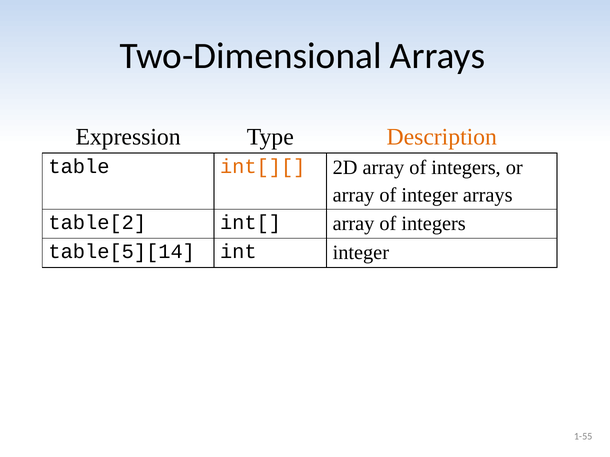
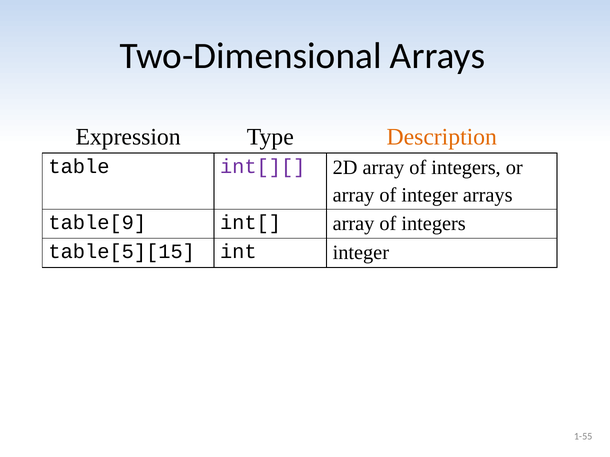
int[][ colour: orange -> purple
table[2: table[2 -> table[9
table[5][14: table[5][14 -> table[5][15
